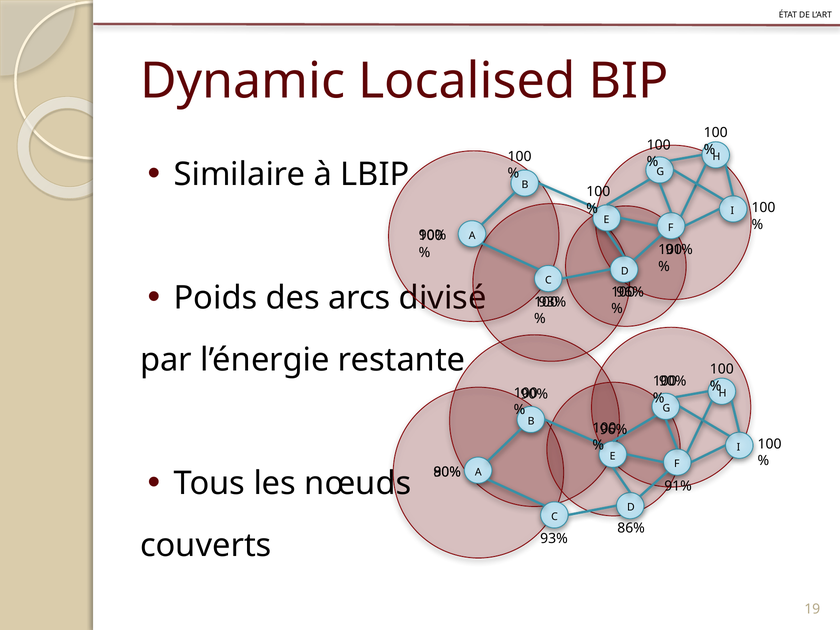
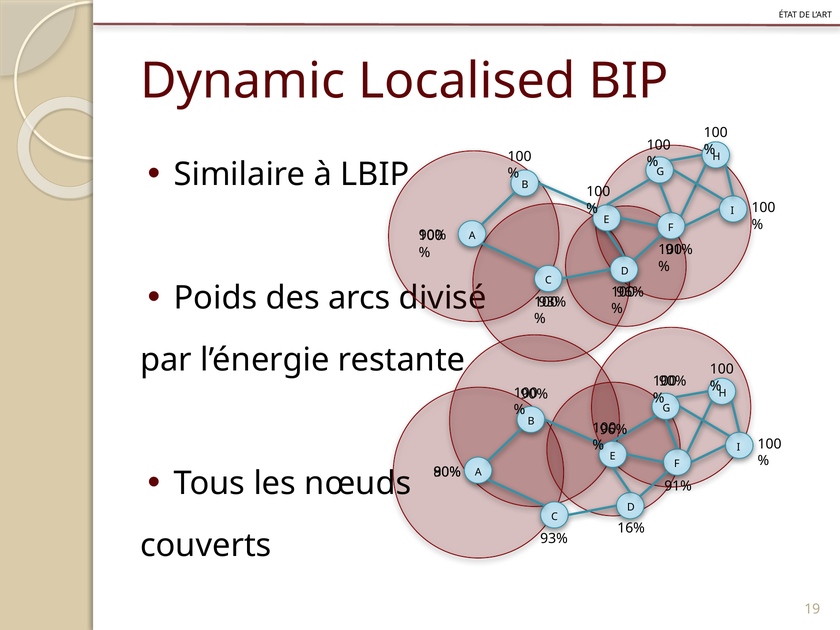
86%: 86% -> 16%
